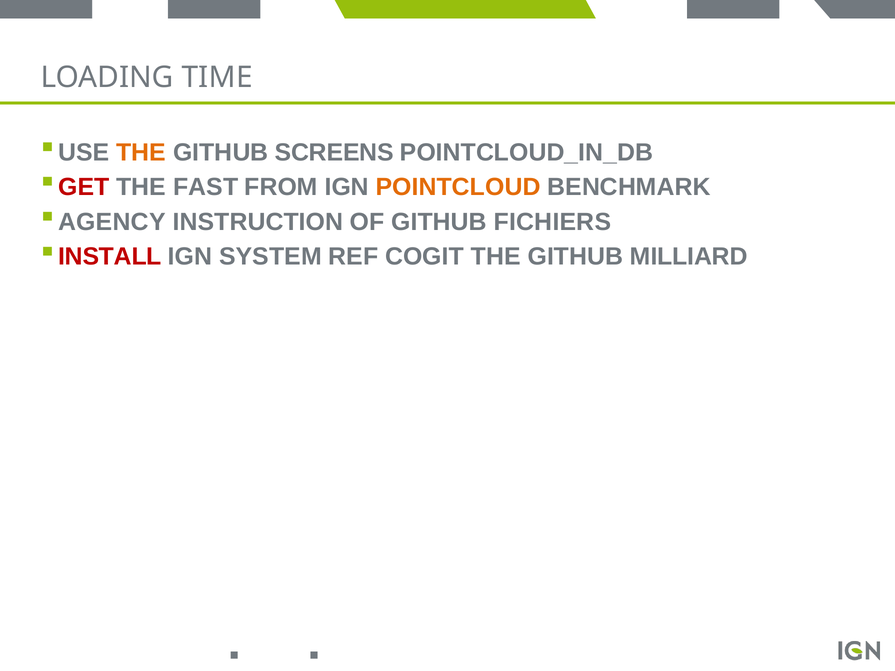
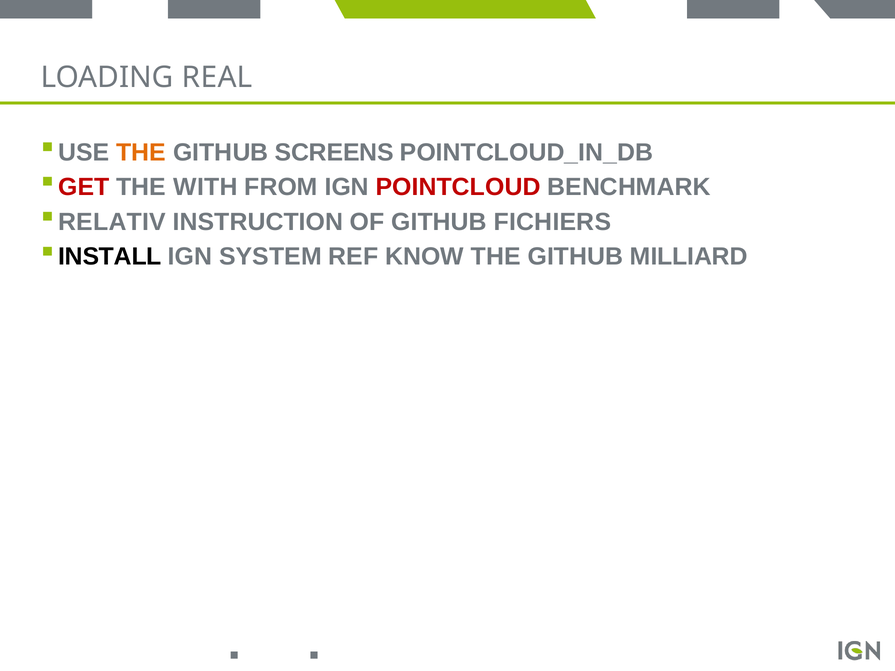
TIME: TIME -> REAL
FAST: FAST -> WITH
POINTCLOUD colour: orange -> red
AGENCY: AGENCY -> RELATIV
INSTALL colour: red -> black
COGIT: COGIT -> KNOW
